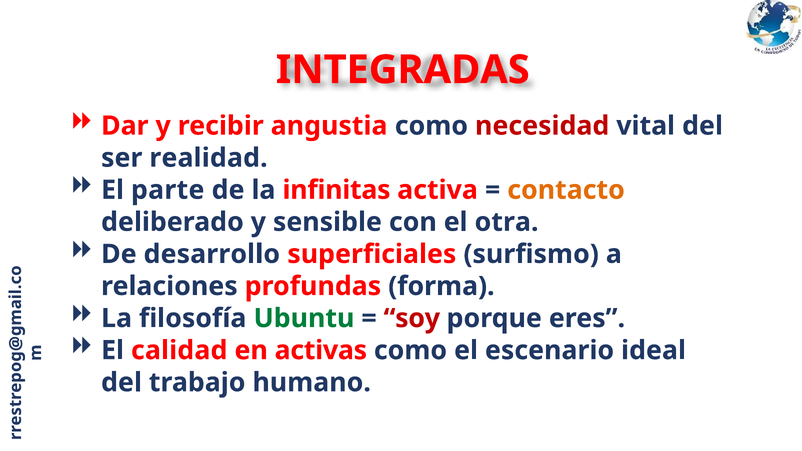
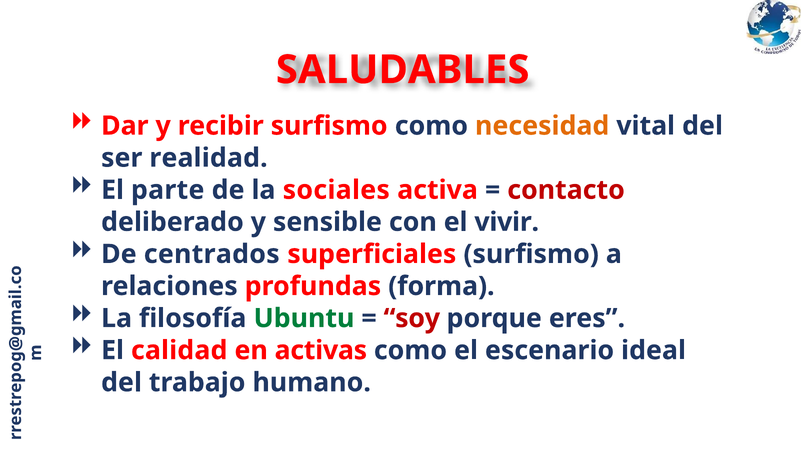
INTEGRADAS: INTEGRADAS -> SALUDABLES
recibir angustia: angustia -> surfismo
necesidad colour: red -> orange
infinitas: infinitas -> sociales
contacto colour: orange -> red
otra: otra -> vivir
desarrollo: desarrollo -> centrados
